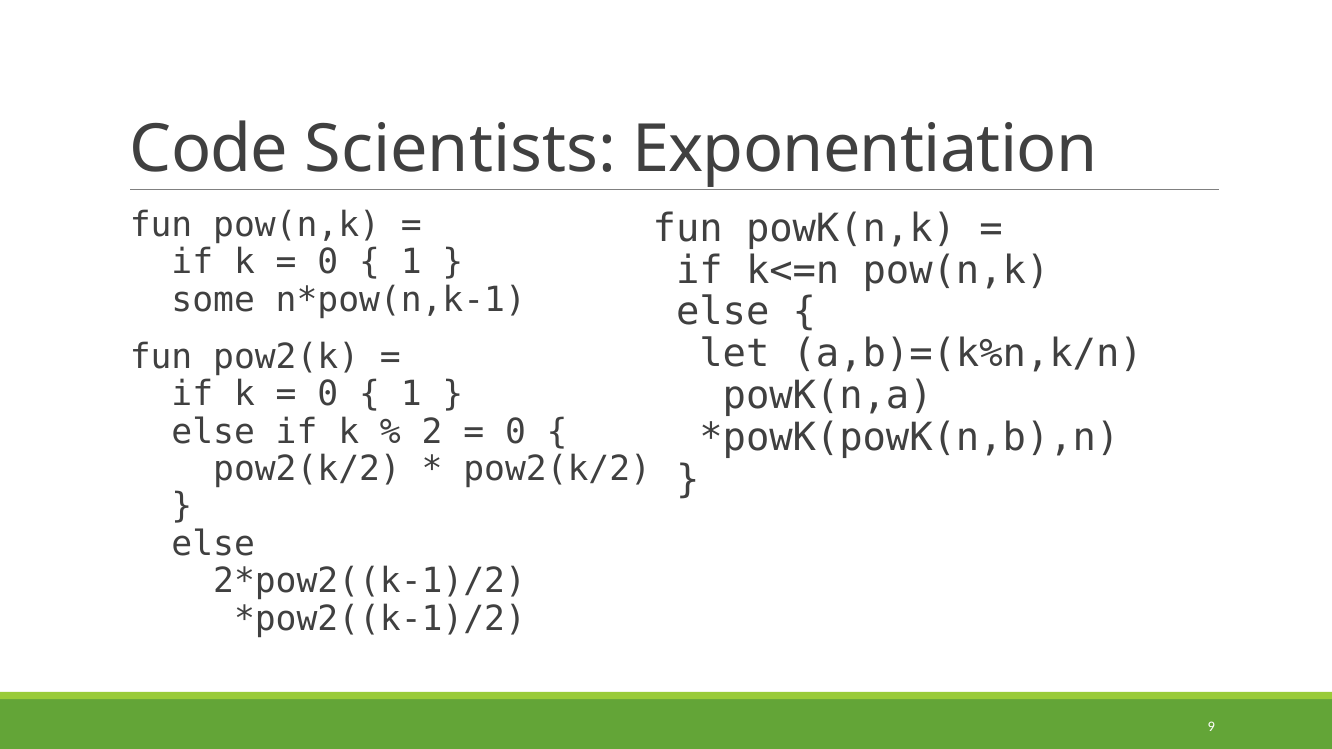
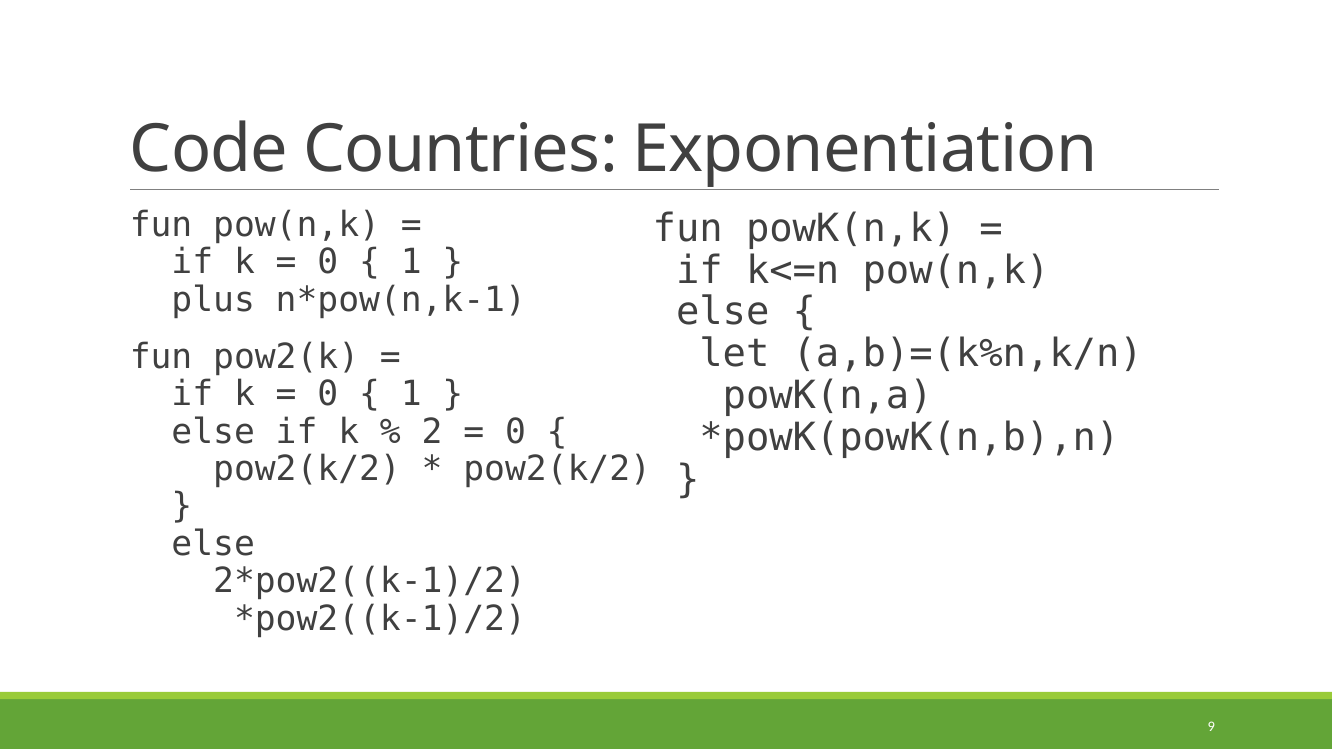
Scientists: Scientists -> Countries
some: some -> plus
